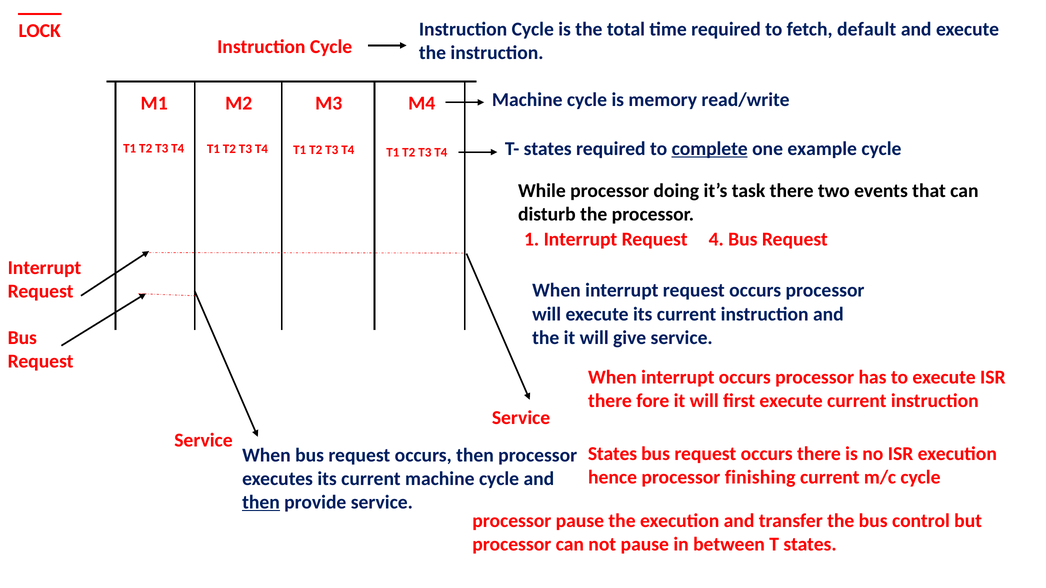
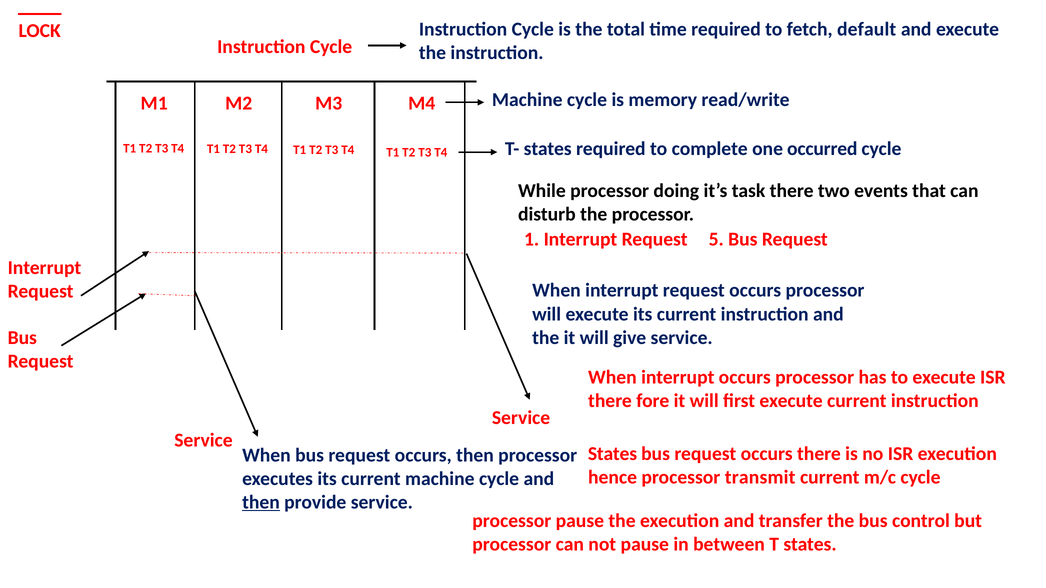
complete underline: present -> none
example: example -> occurred
4: 4 -> 5
finishing: finishing -> transmit
